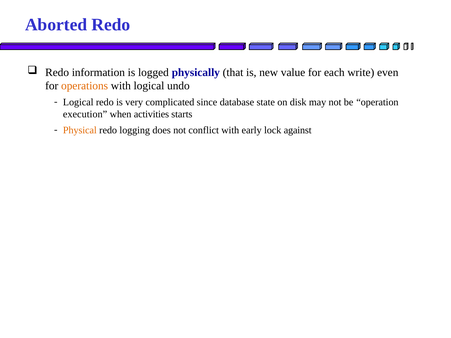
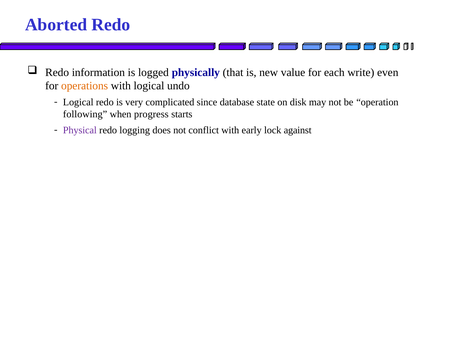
execution: execution -> following
activities: activities -> progress
Physical colour: orange -> purple
